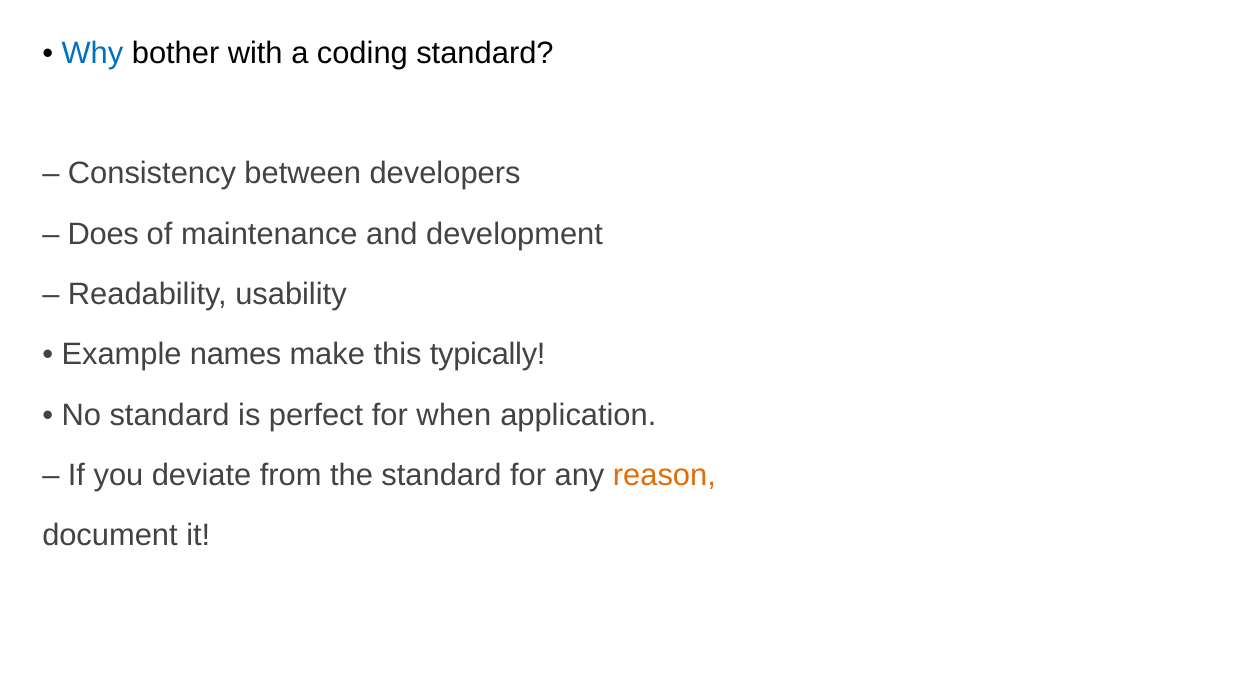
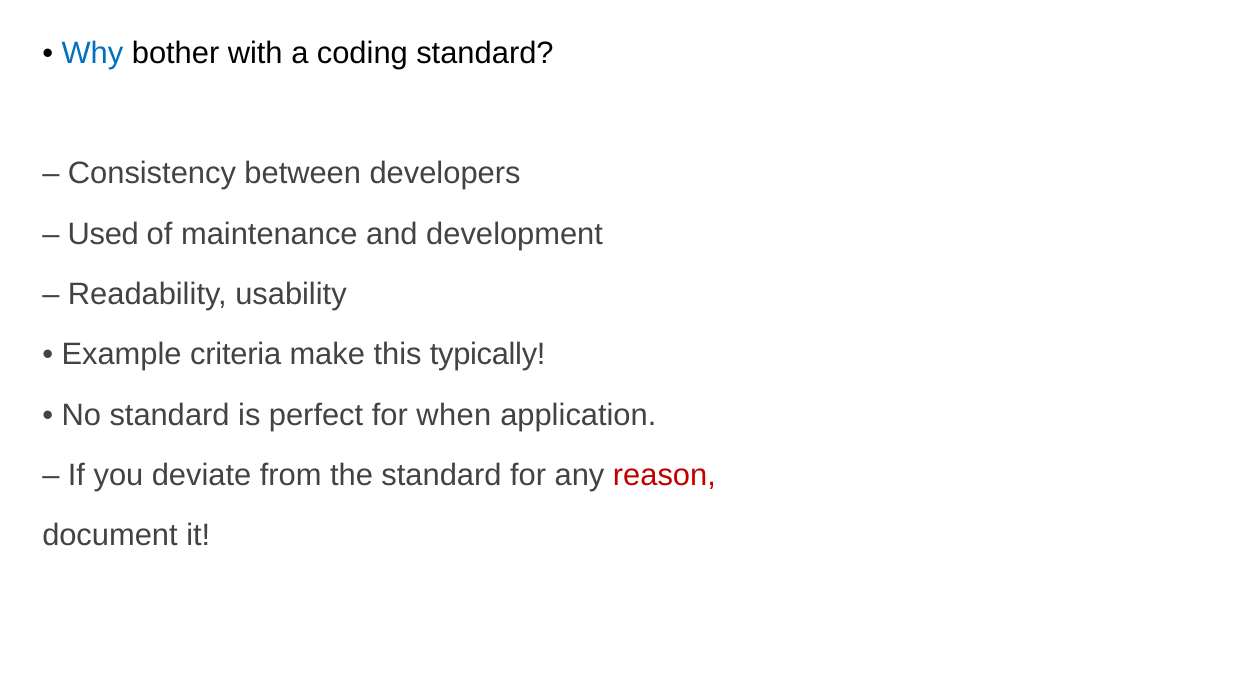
Does: Does -> Used
names: names -> criteria
reason colour: orange -> red
